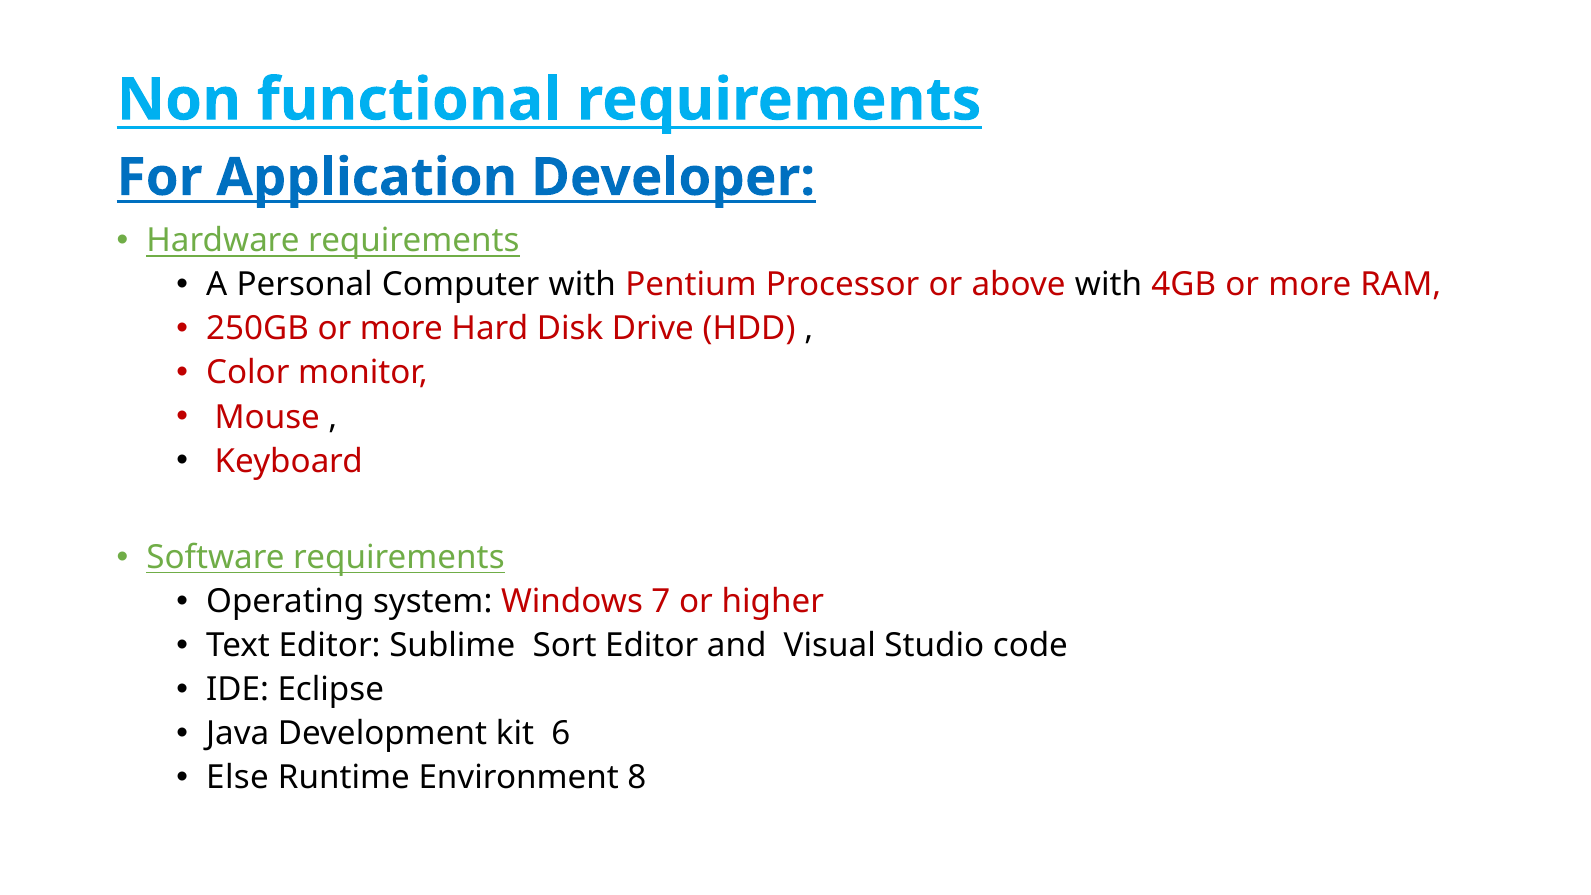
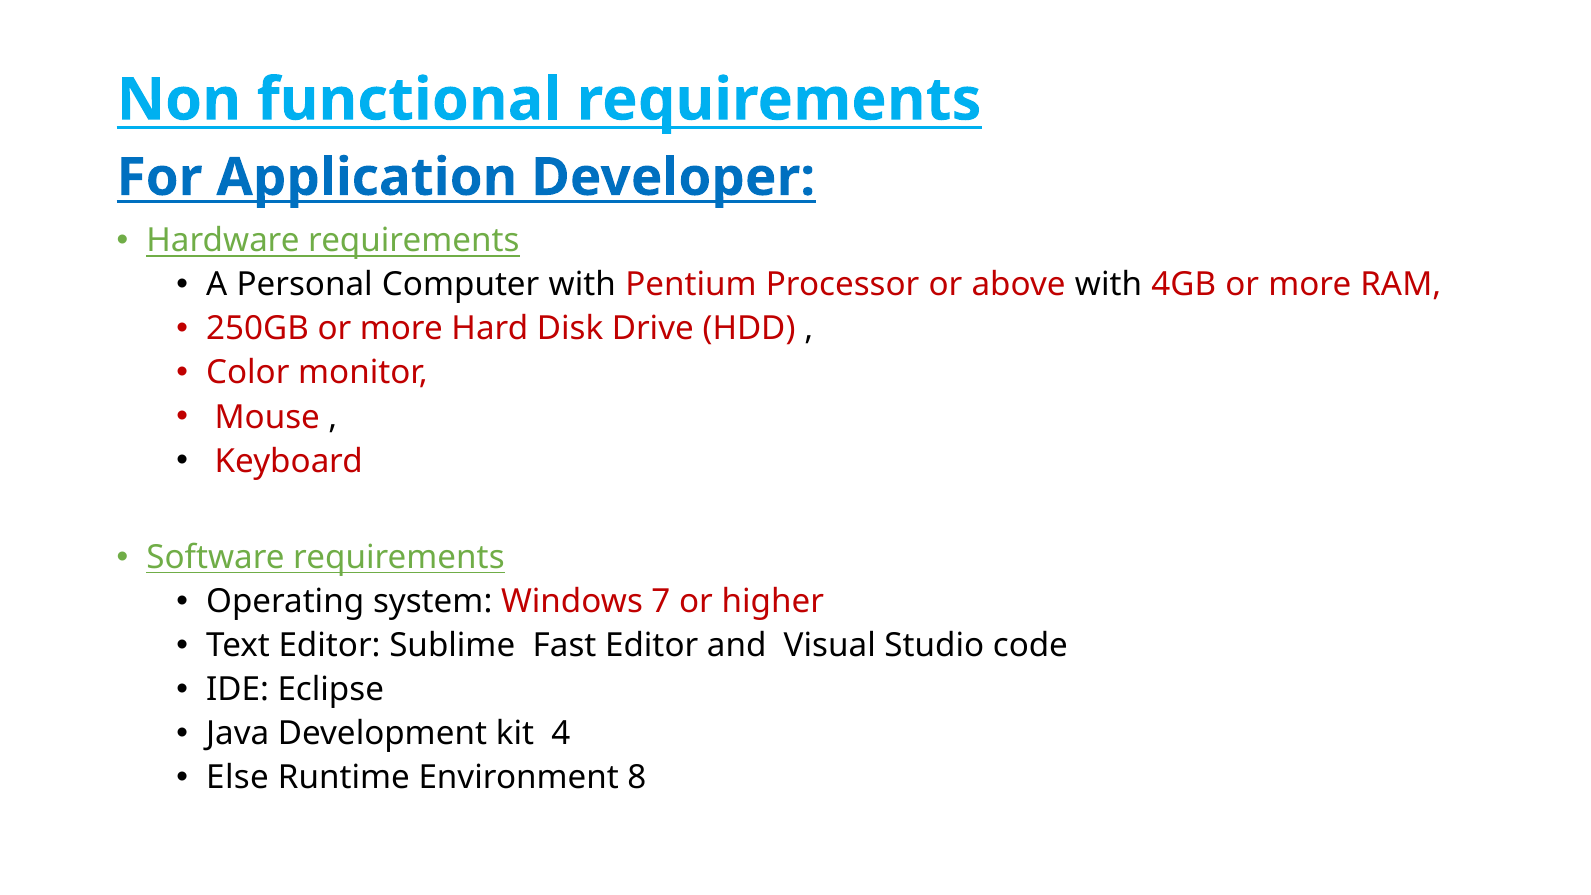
Sort: Sort -> Fast
6: 6 -> 4
